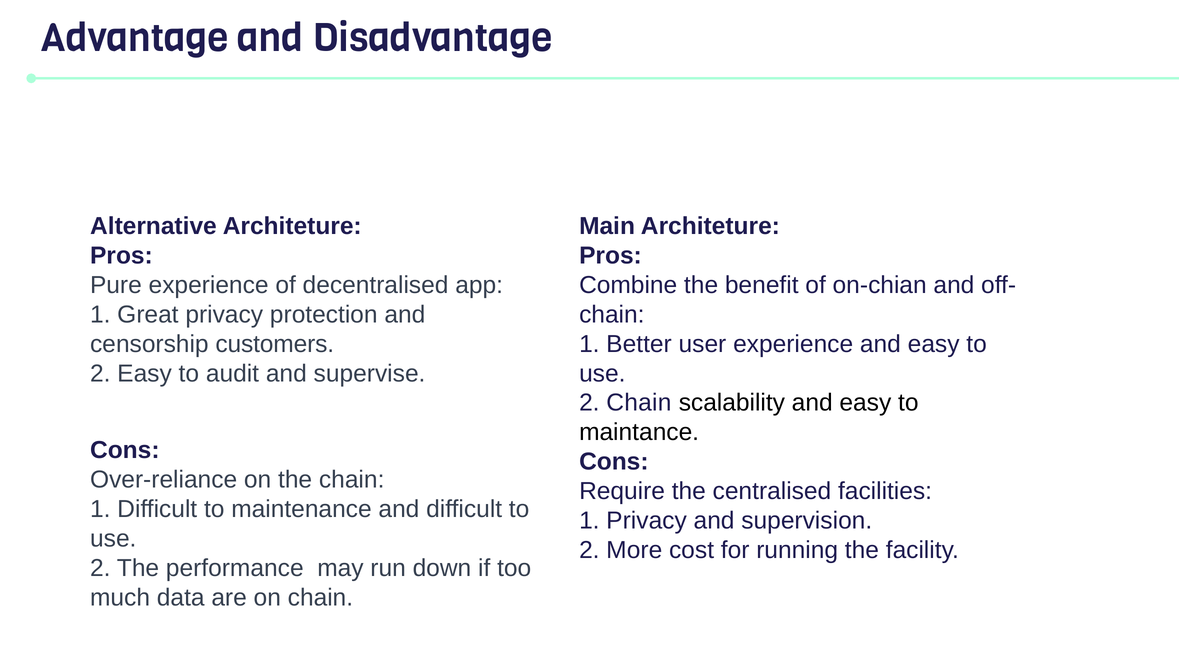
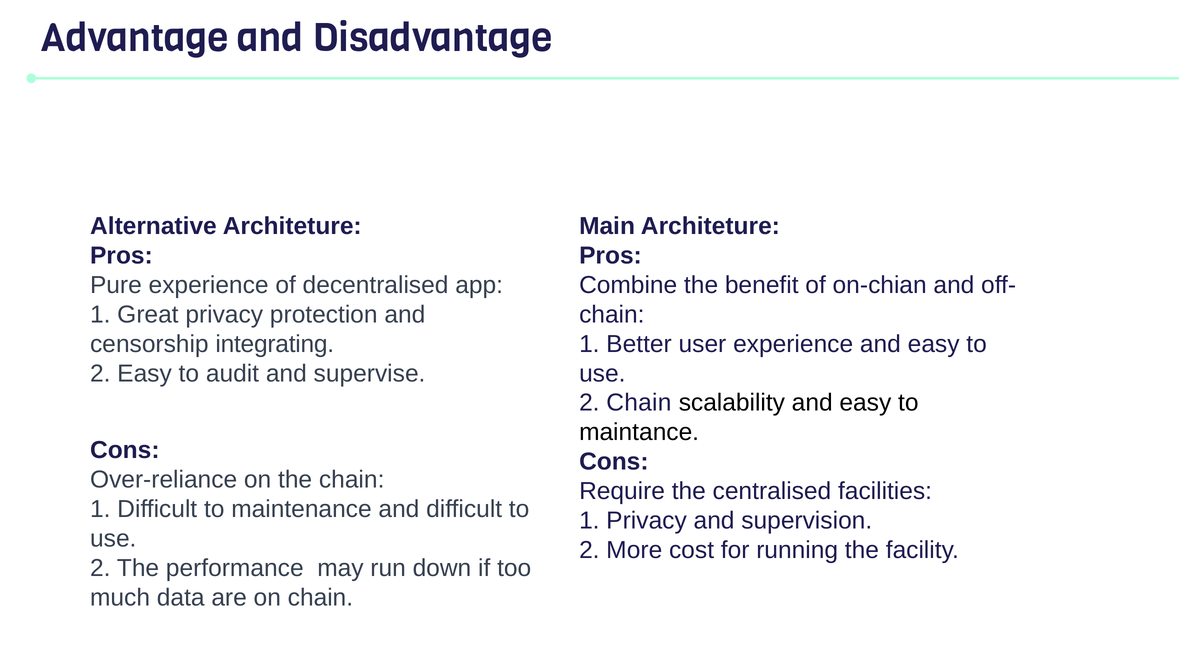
customers: customers -> integrating
